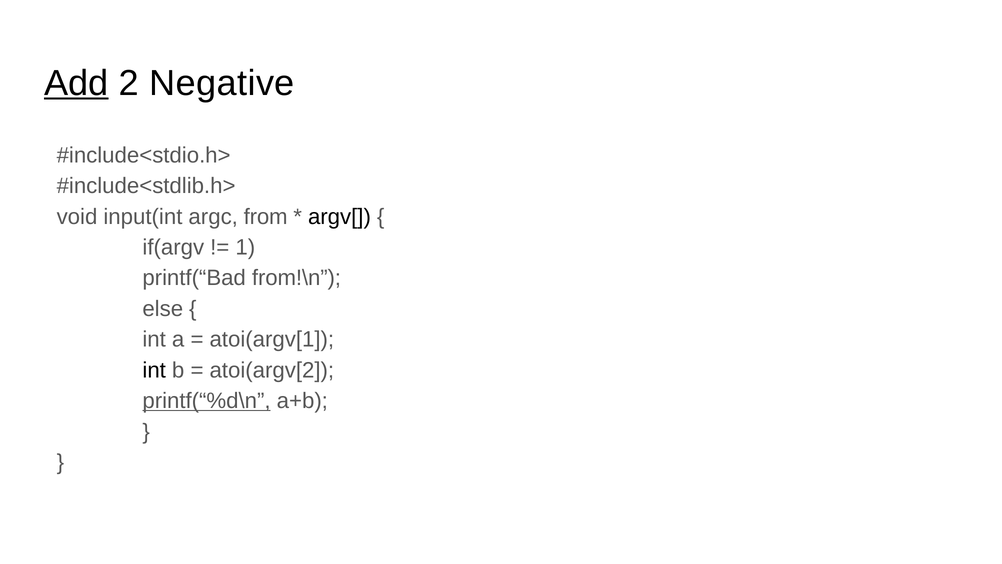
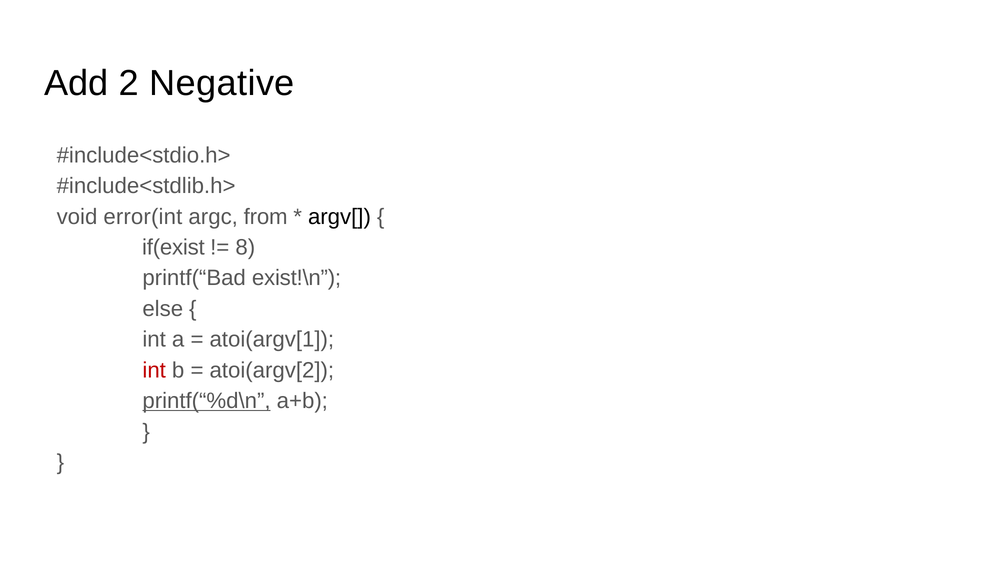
Add underline: present -> none
input(int: input(int -> error(int
if(argv: if(argv -> if(exist
1: 1 -> 8
from!\n: from!\n -> exist!\n
int at (154, 370) colour: black -> red
